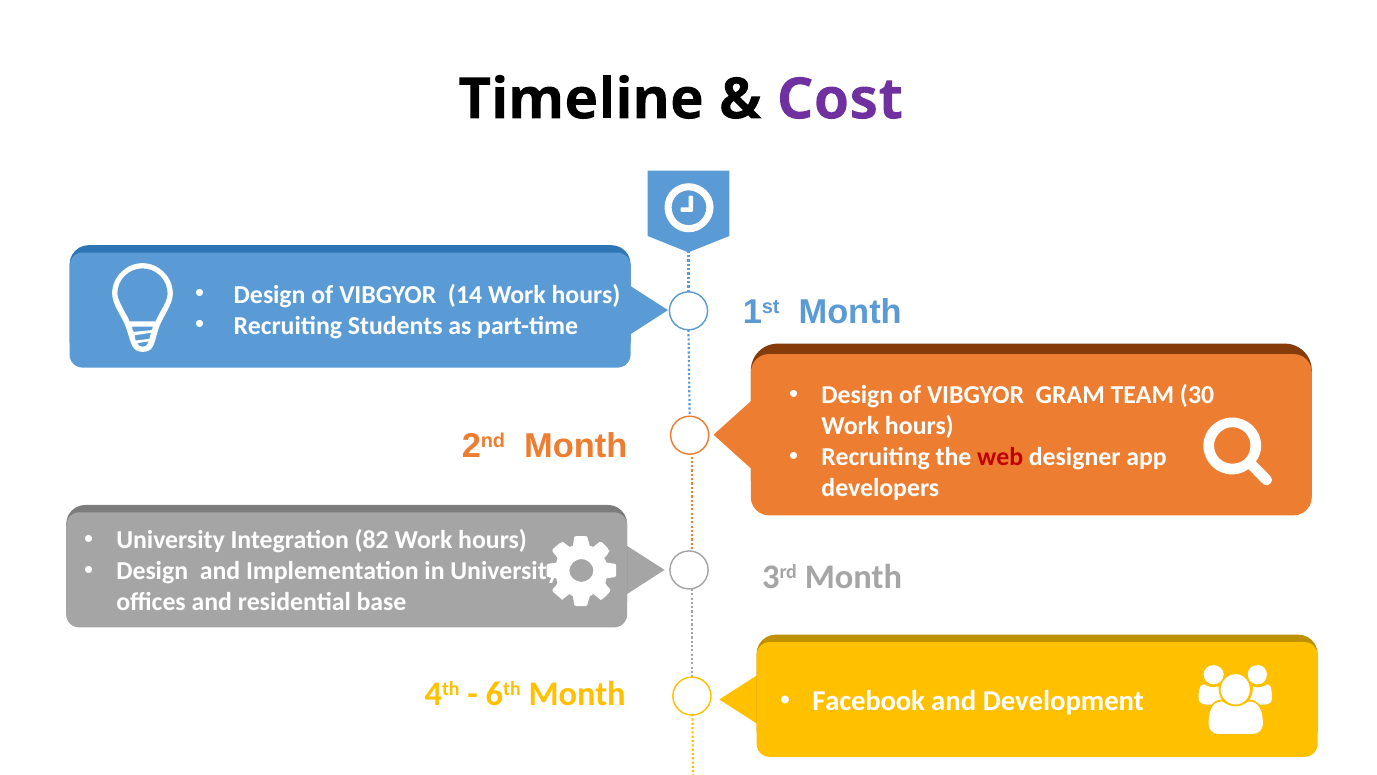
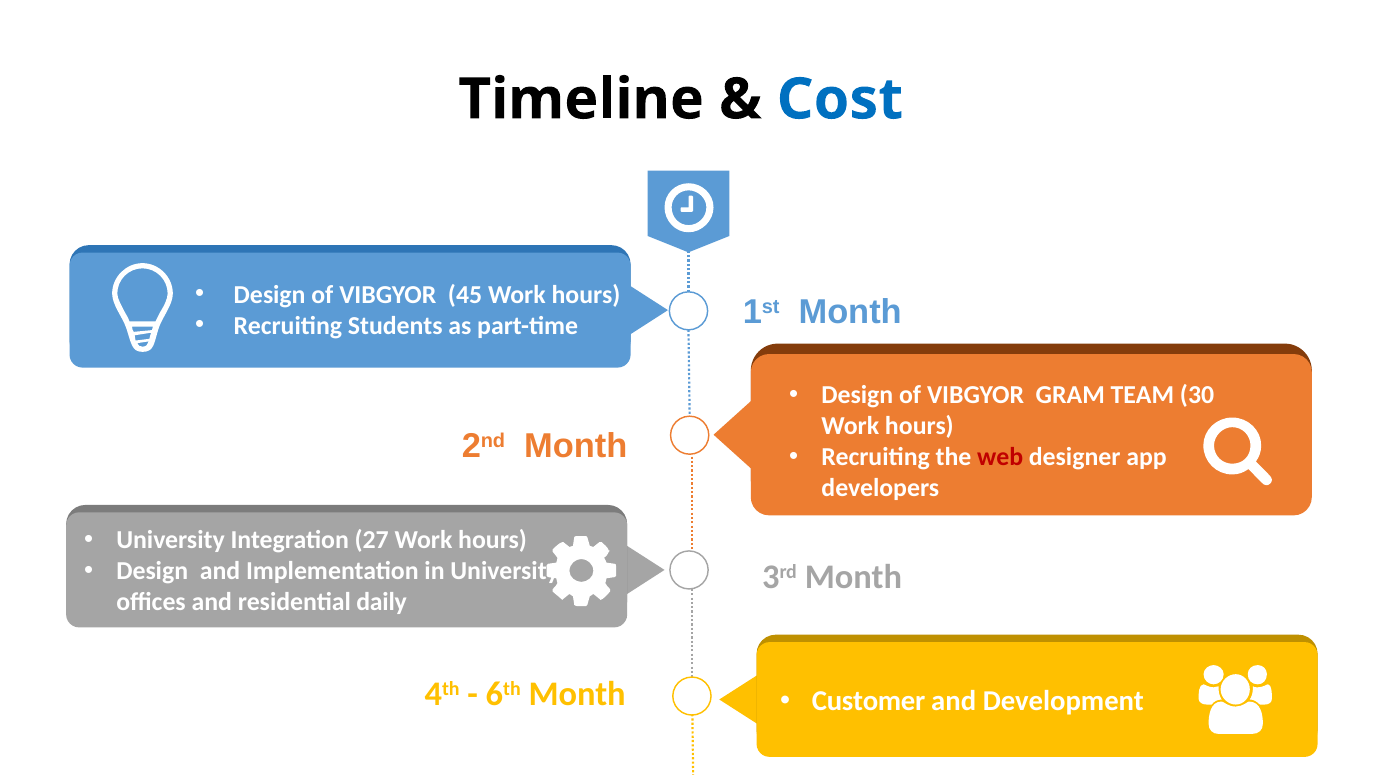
Cost colour: purple -> blue
14: 14 -> 45
82: 82 -> 27
base: base -> daily
Facebook: Facebook -> Customer
